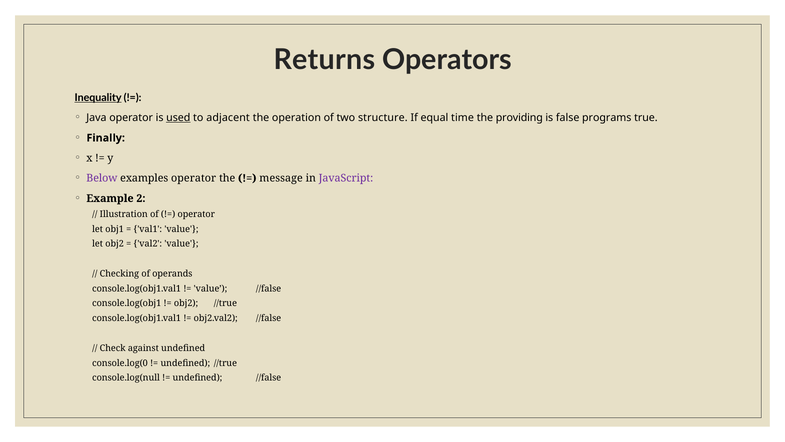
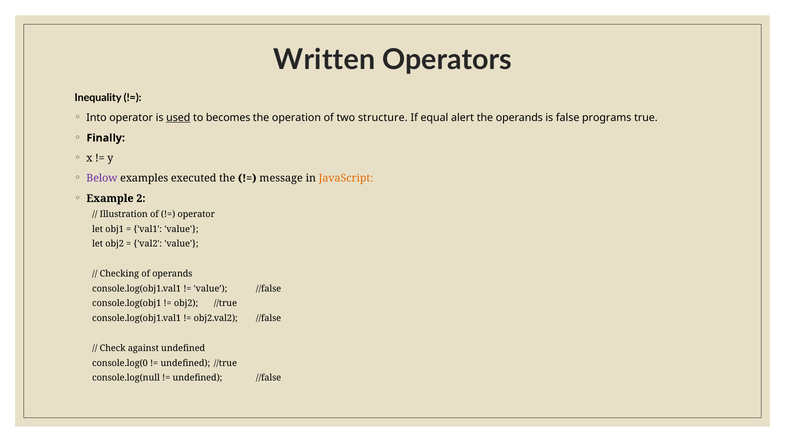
Returns: Returns -> Written
Inequality underline: present -> none
Java: Java -> Into
adjacent: adjacent -> becomes
time: time -> alert
the providing: providing -> operands
examples operator: operator -> executed
JavaScript colour: purple -> orange
